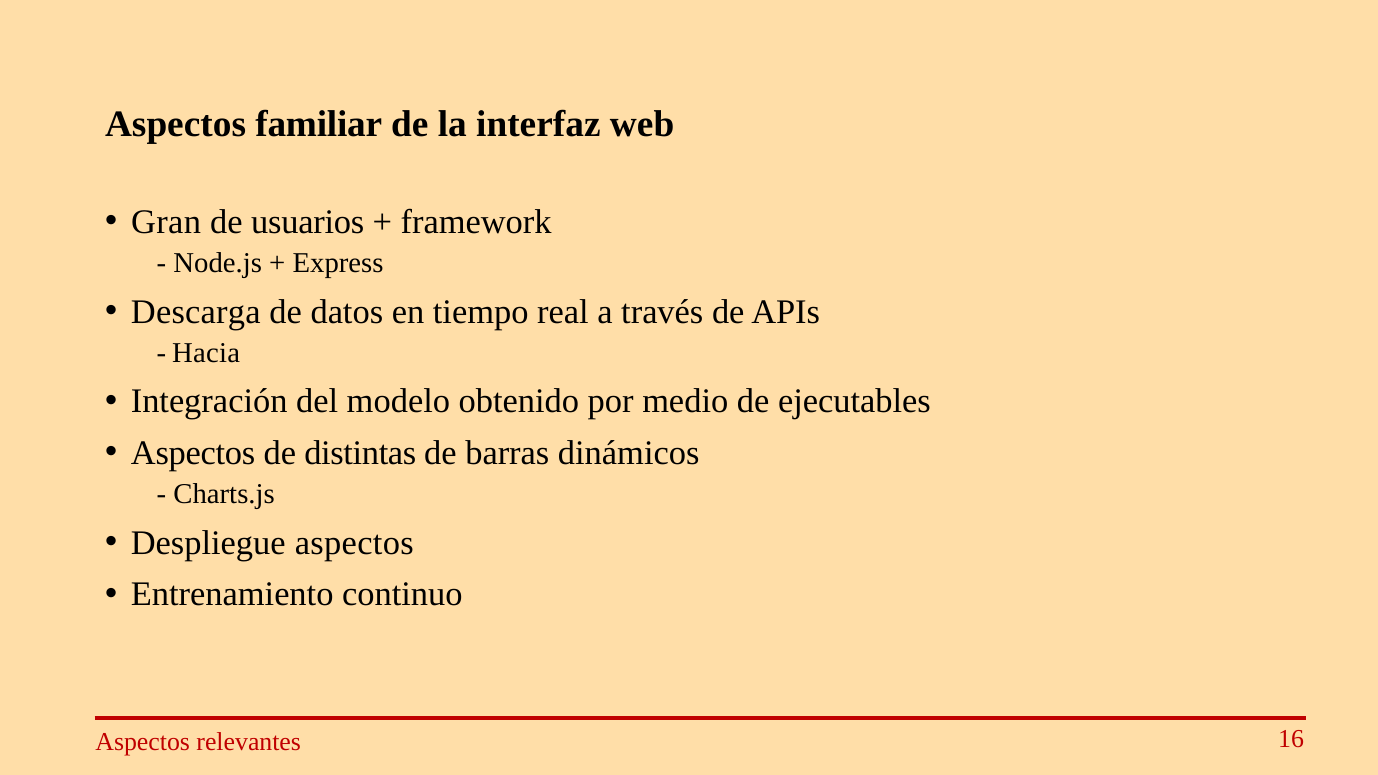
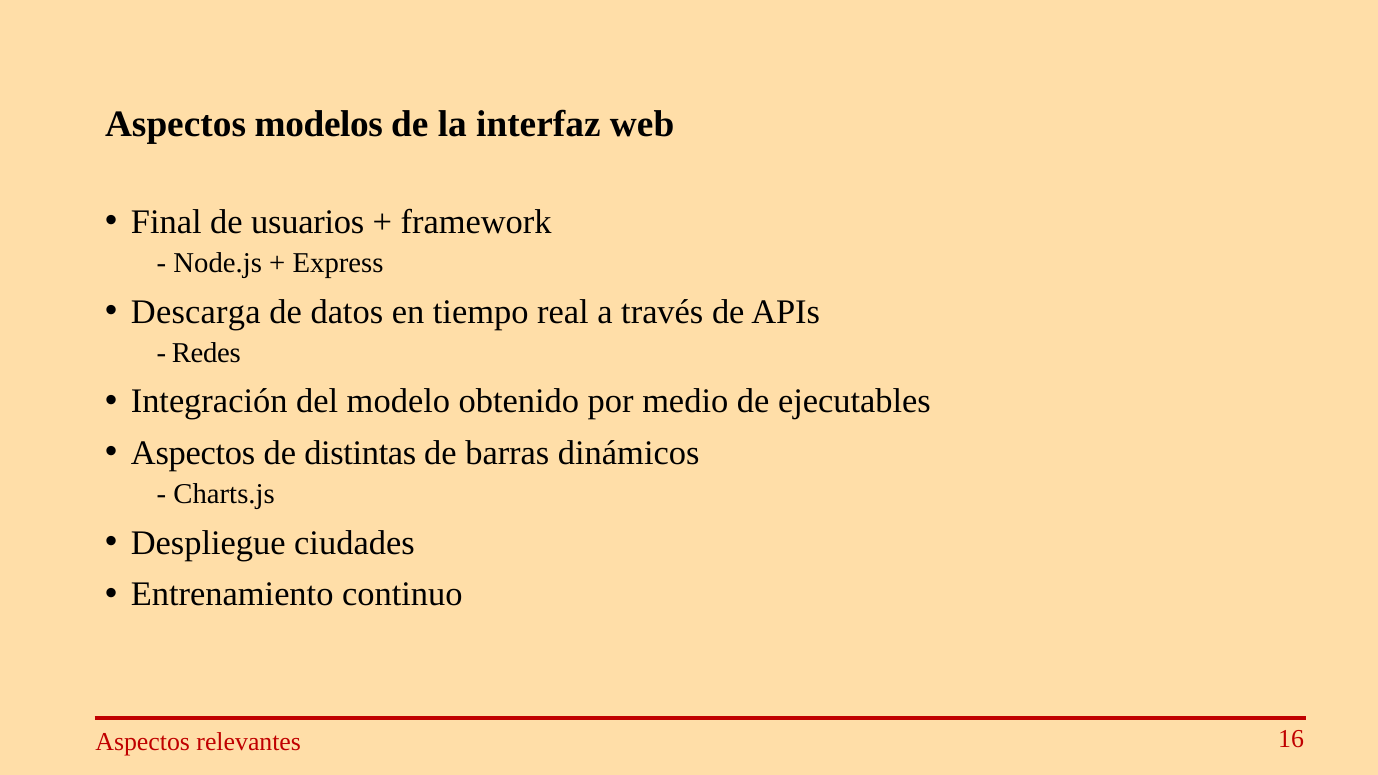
familiar: familiar -> modelos
Gran: Gran -> Final
Hacia: Hacia -> Redes
Despliegue aspectos: aspectos -> ciudades
